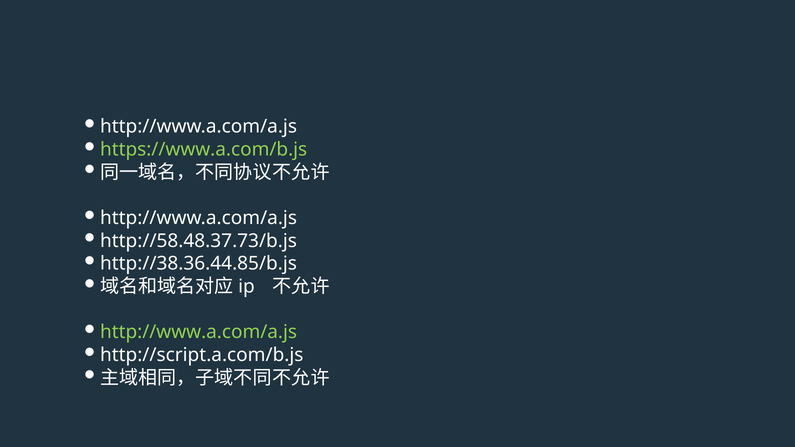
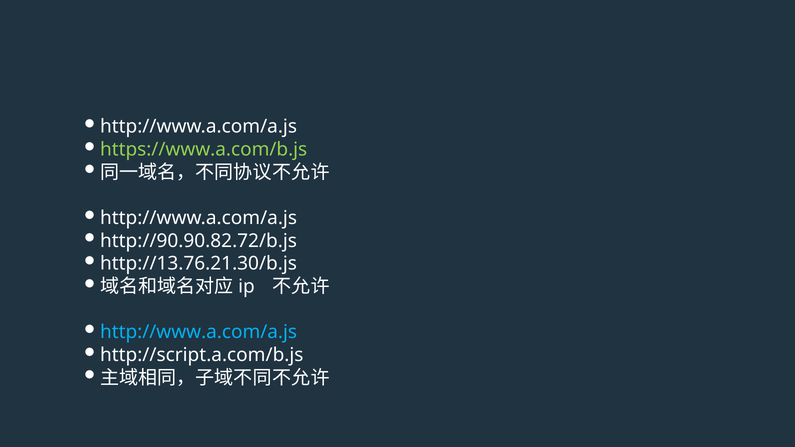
http://58.48.37.73/b.js: http://58.48.37.73/b.js -> http://90.90.82.72/b.js
http://38.36.44.85/b.js: http://38.36.44.85/b.js -> http://13.76.21.30/b.js
http://www.a.com/a.js at (199, 332) colour: light green -> light blue
